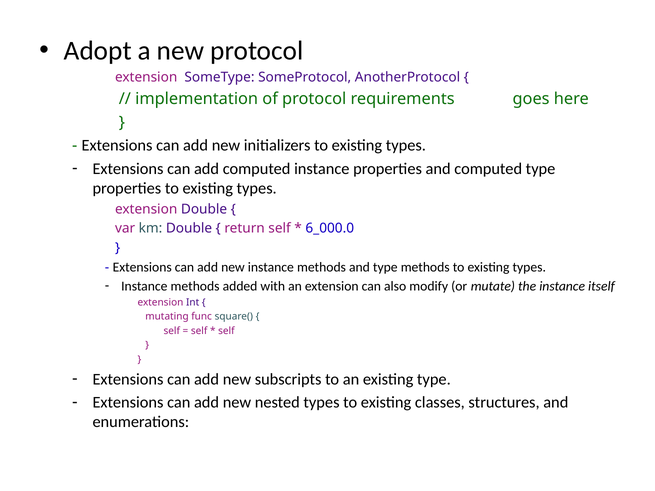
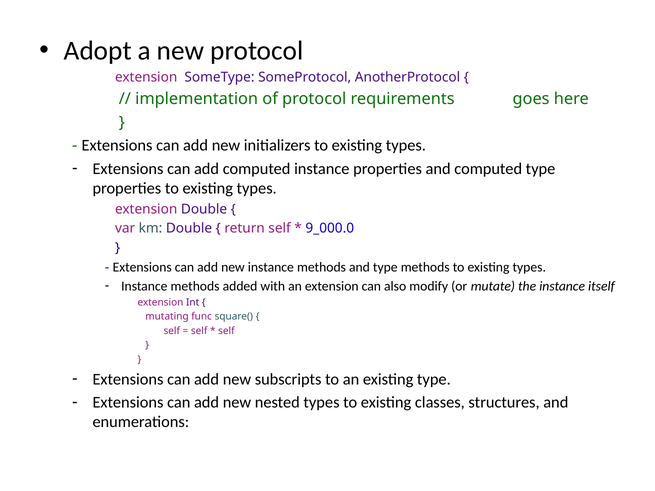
6_000.0: 6_000.0 -> 9_000.0
